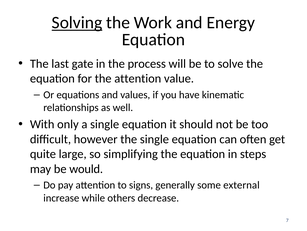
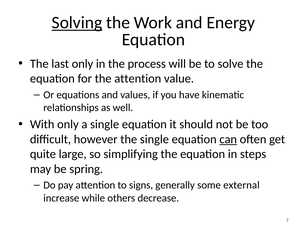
last gate: gate -> only
can underline: none -> present
would: would -> spring
